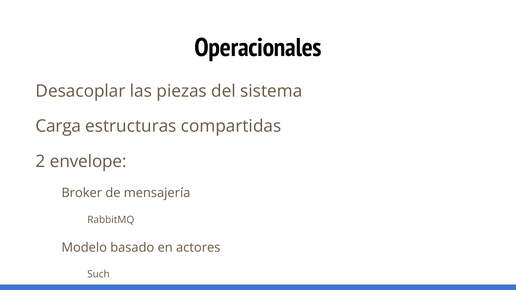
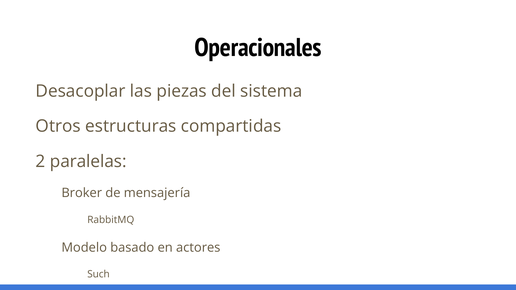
Carga: Carga -> Otros
envelope: envelope -> paralelas
